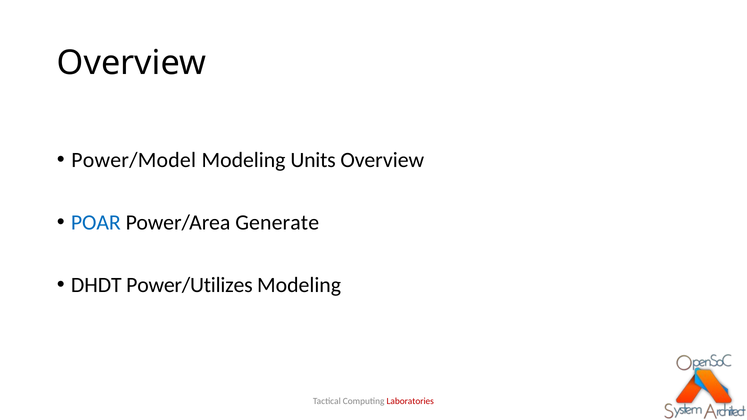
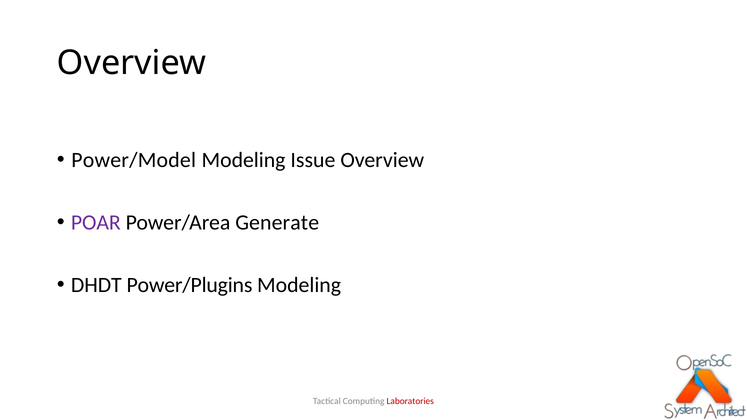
Units: Units -> Issue
POAR colour: blue -> purple
Power/Utilizes: Power/Utilizes -> Power/Plugins
